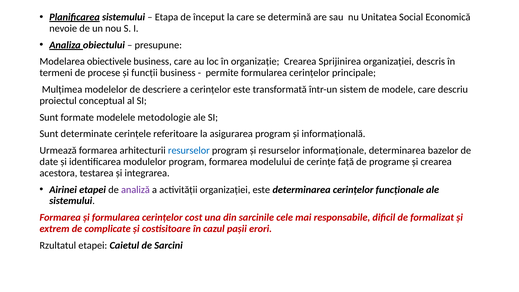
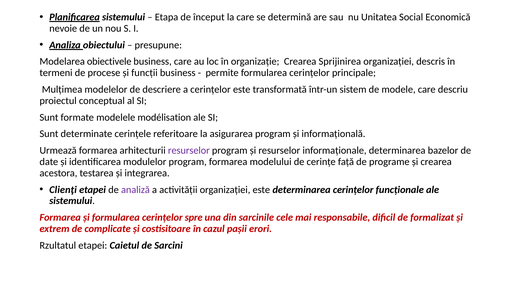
metodologie: metodologie -> modélisation
resurselor at (189, 151) colour: blue -> purple
Airinei: Airinei -> Clienţi
cost: cost -> spre
